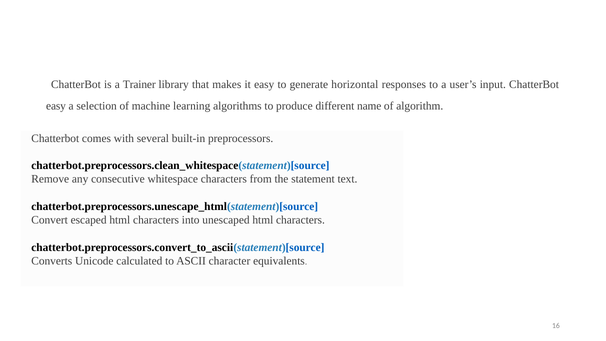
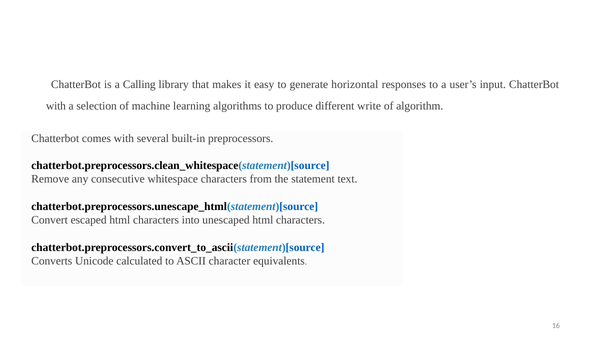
Trainer: Trainer -> Calling
easy at (56, 106): easy -> with
name: name -> write
